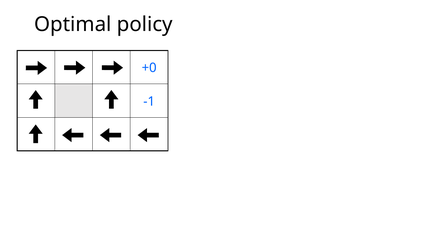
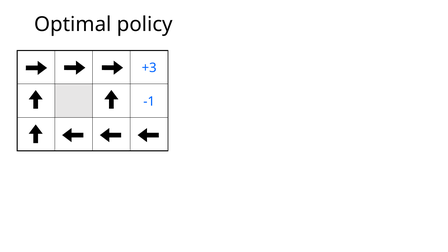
+0: +0 -> +3
